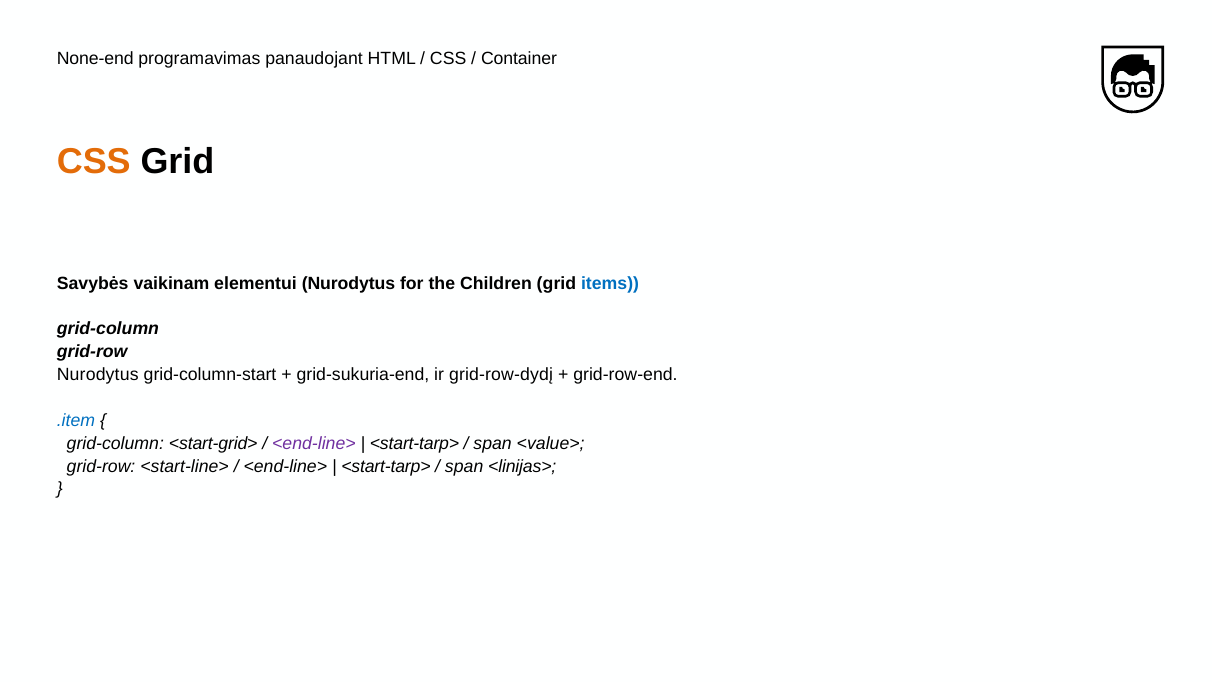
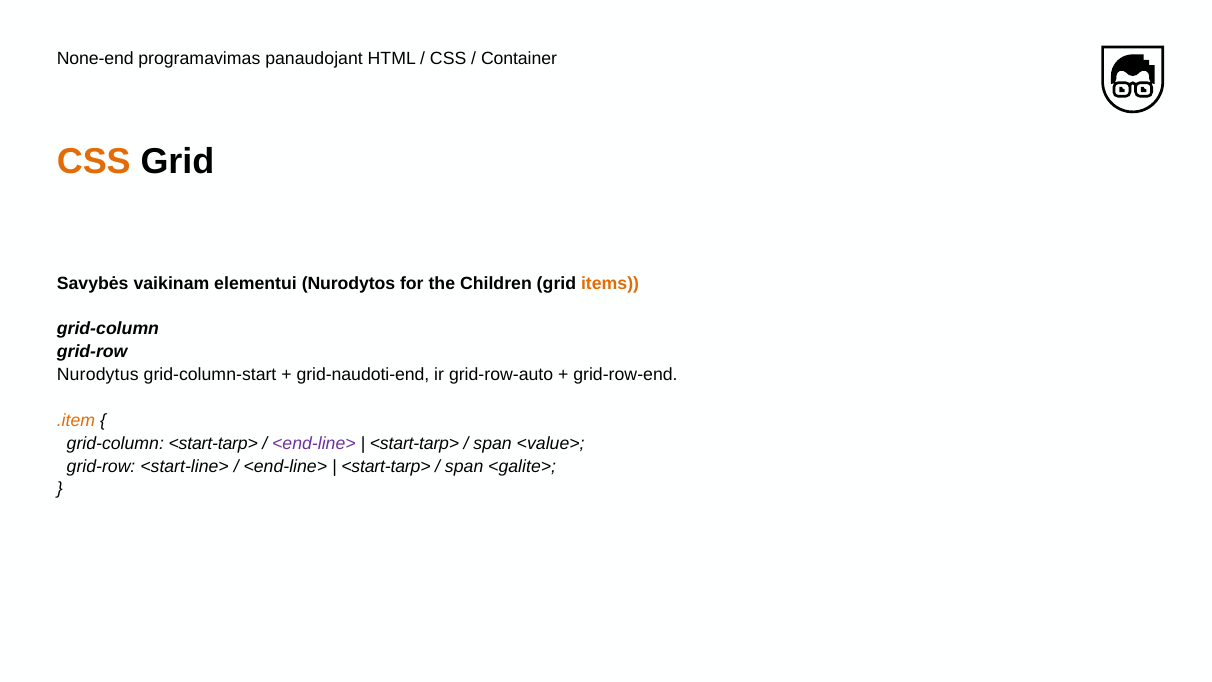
elementui Nurodytus: Nurodytus -> Nurodytos
items colour: blue -> orange
grid-sukuria-end: grid-sukuria-end -> grid-naudoti-end
grid-row-dydį: grid-row-dydį -> grid-row-auto
.item colour: blue -> orange
grid-column <start-grid>: <start-grid> -> <start-tarp>
<linijas>: <linijas> -> <galite>
